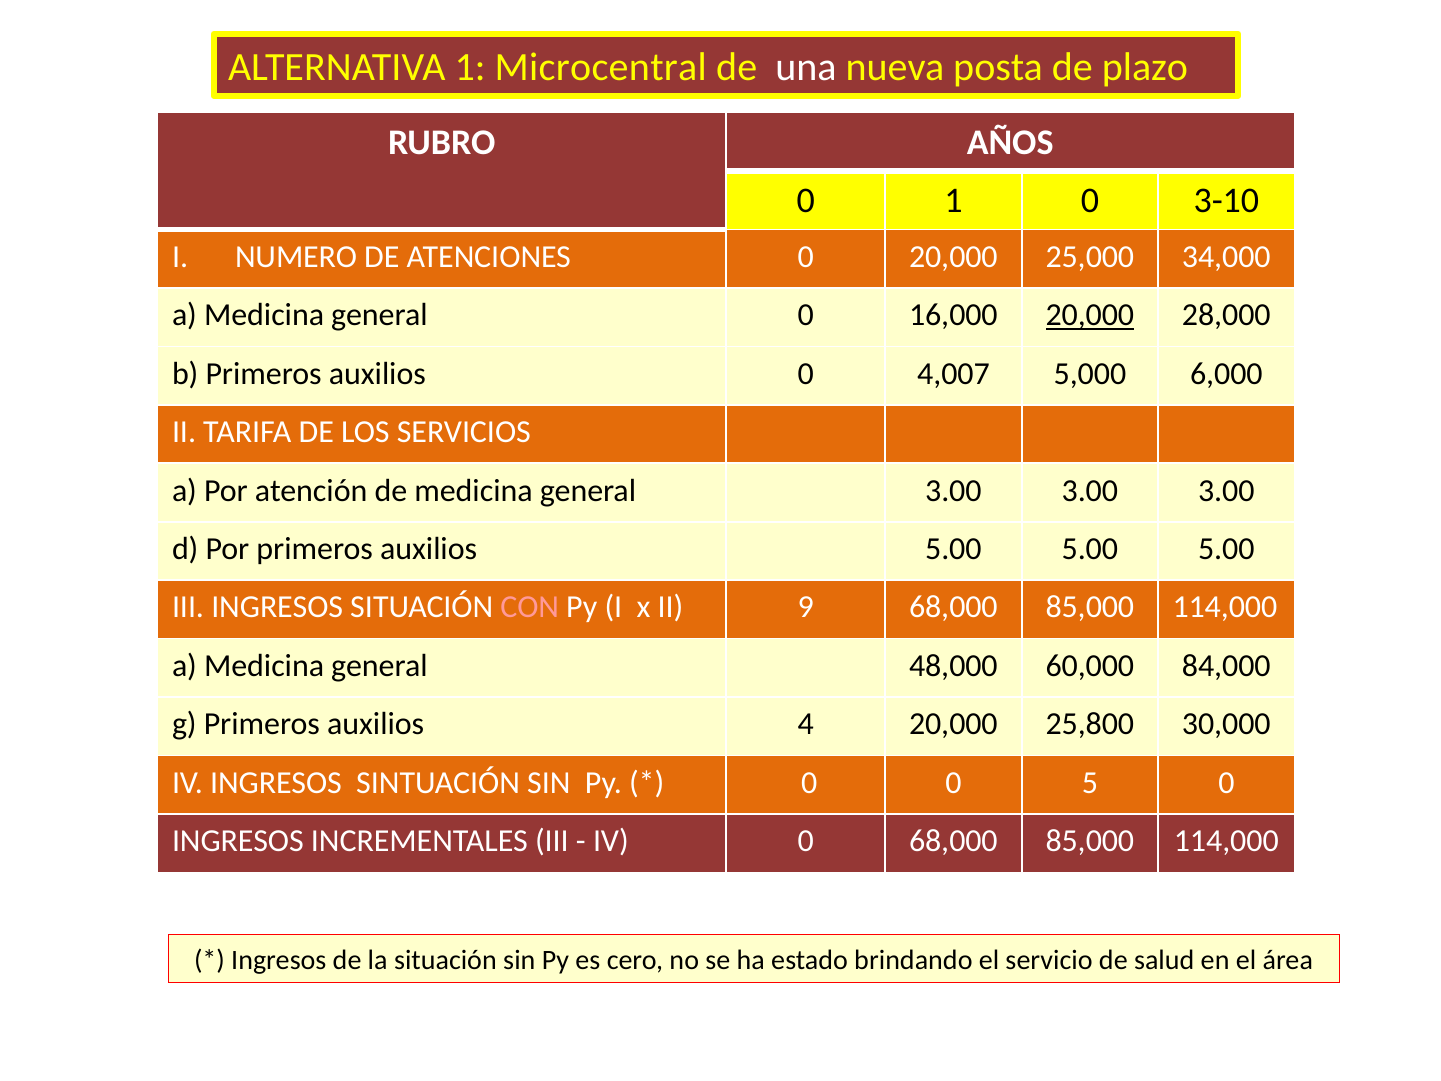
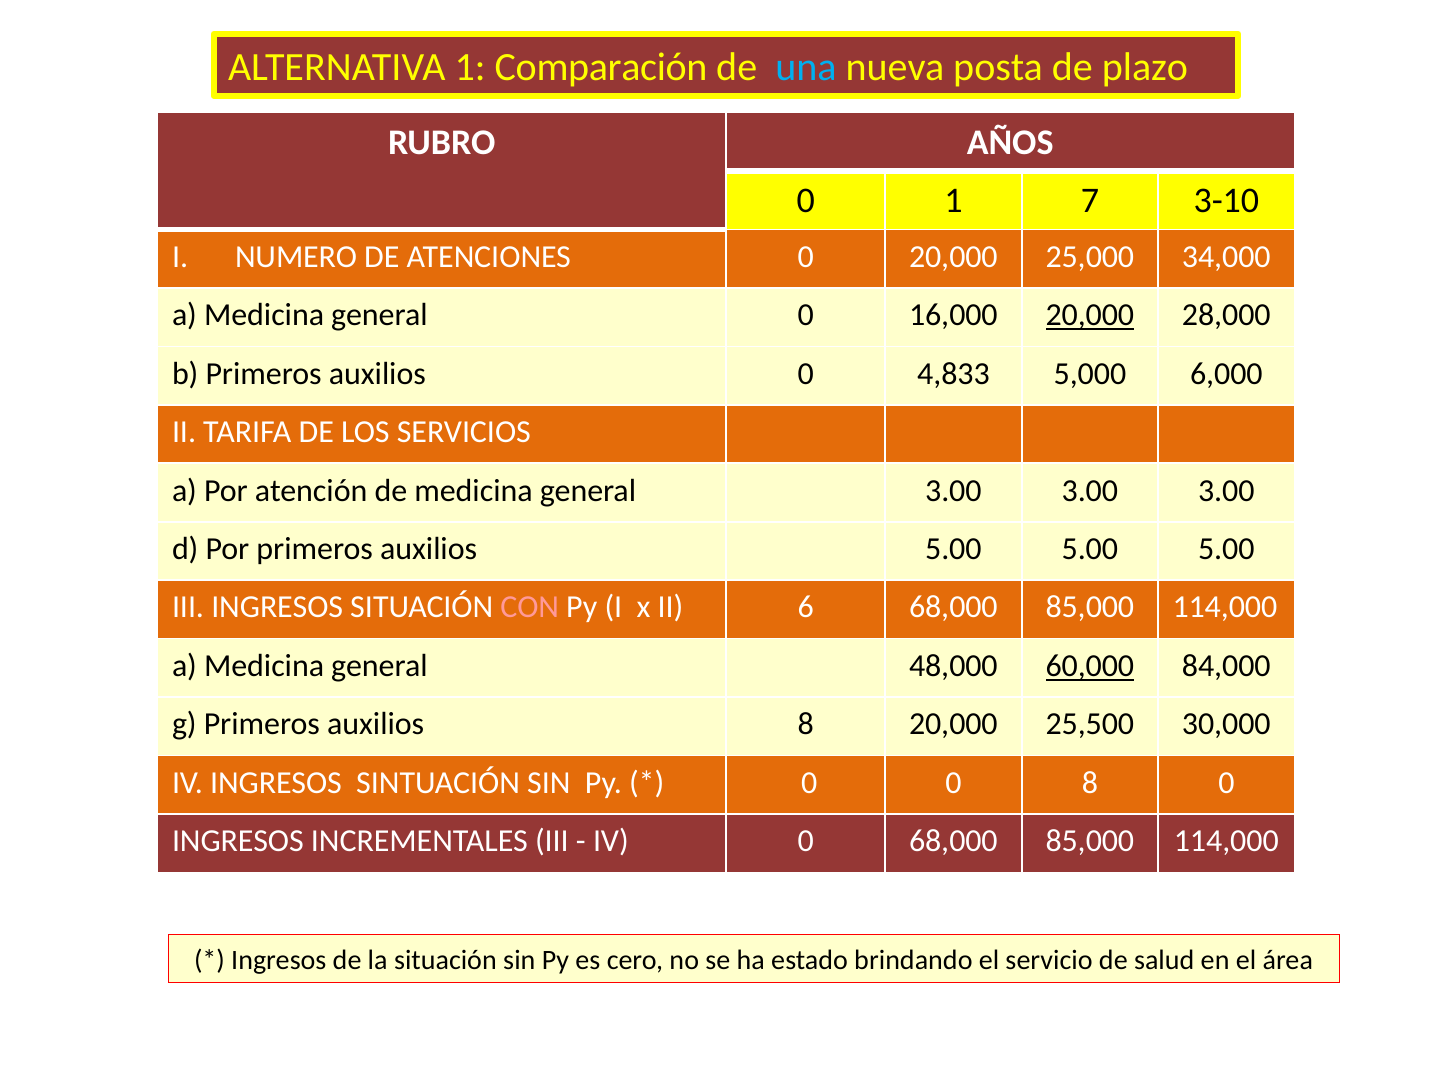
Microcentral: Microcentral -> Comparación
una colour: white -> light blue
1 0: 0 -> 7
4,007: 4,007 -> 4,833
9: 9 -> 6
60,000 underline: none -> present
auxilios 4: 4 -> 8
25,800: 25,800 -> 25,500
0 5: 5 -> 8
